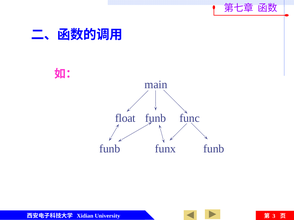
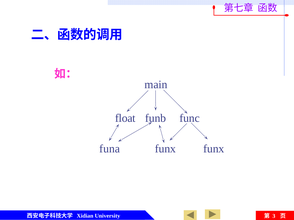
funb at (110, 149): funb -> funa
funx funb: funb -> funx
